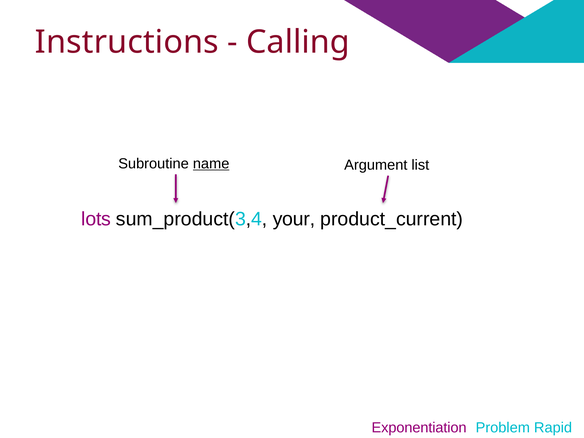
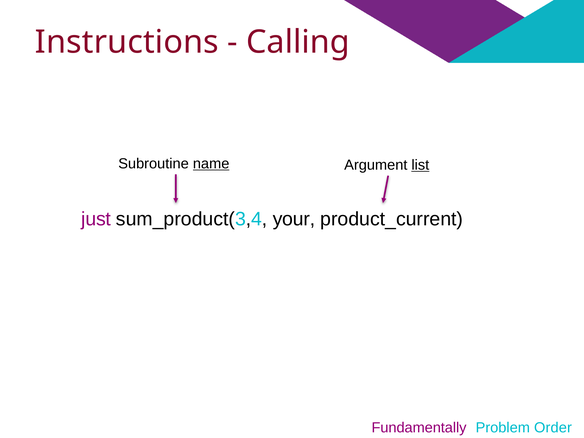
list underline: none -> present
lots: lots -> just
Exponentiation: Exponentiation -> Fundamentally
Rapid: Rapid -> Order
